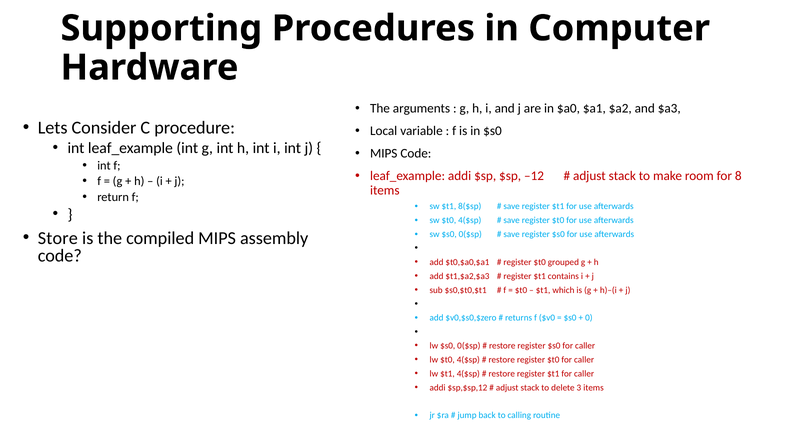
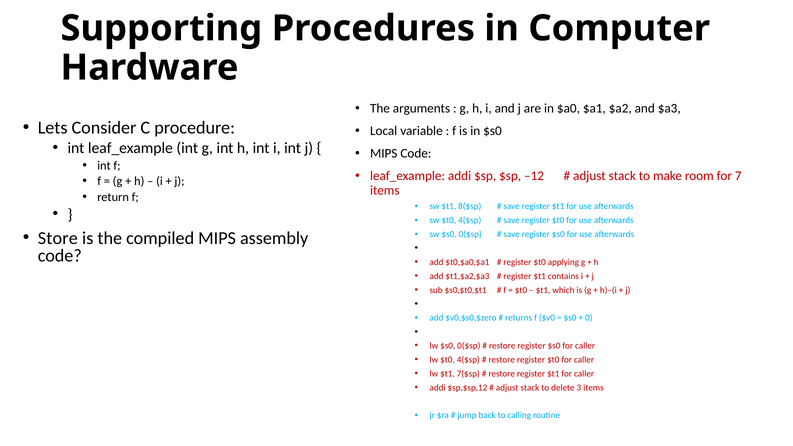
8: 8 -> 7
grouped: grouped -> applying
$t1 4($sp: 4($sp -> 7($sp
